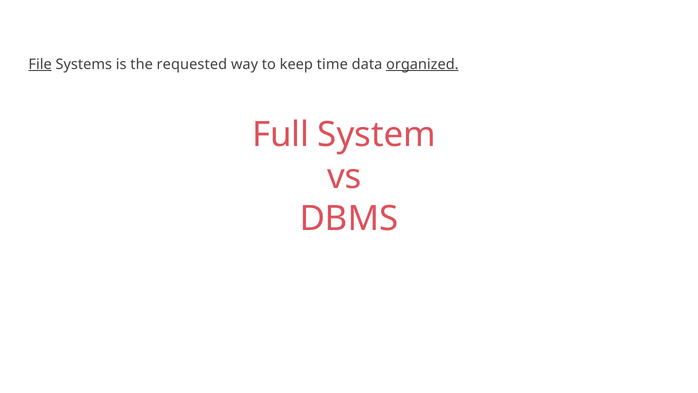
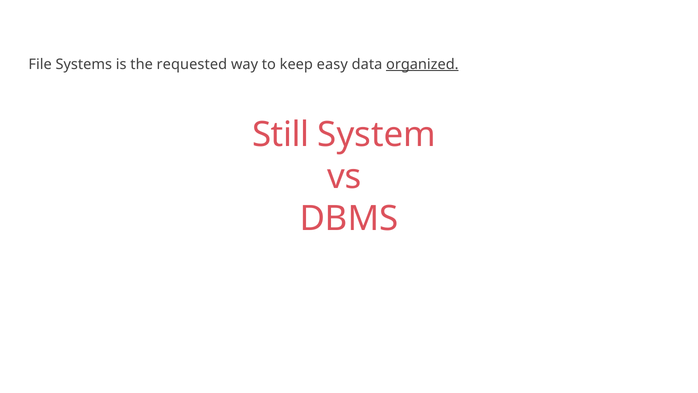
File underline: present -> none
time: time -> easy
Full: Full -> Still
